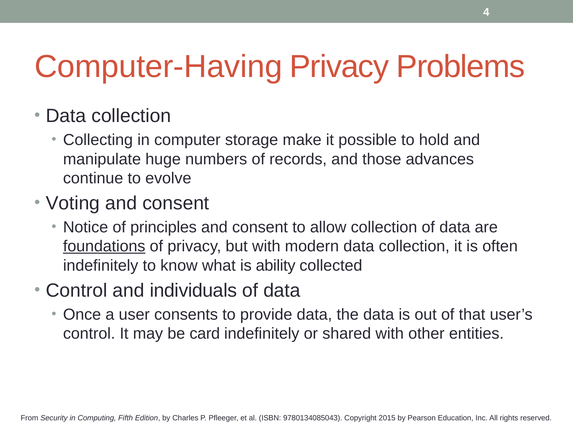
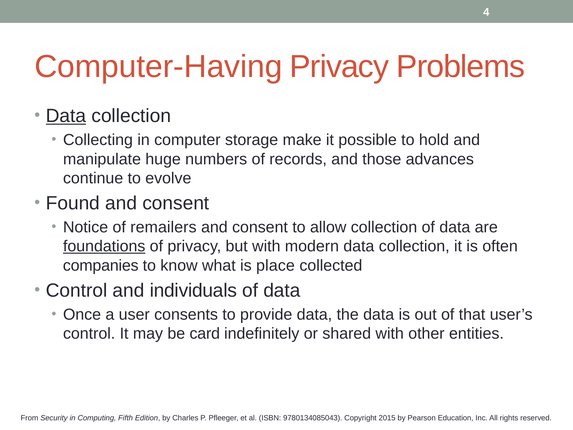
Data at (66, 116) underline: none -> present
Voting: Voting -> Found
principles: principles -> remailers
indefinitely at (101, 265): indefinitely -> companies
ability: ability -> place
